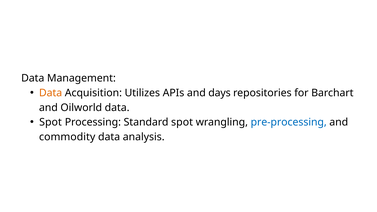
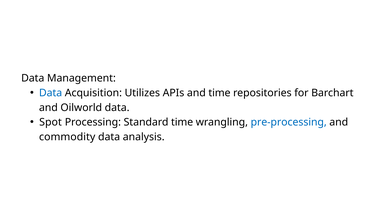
Data at (51, 93) colour: orange -> blue
and days: days -> time
Standard spot: spot -> time
